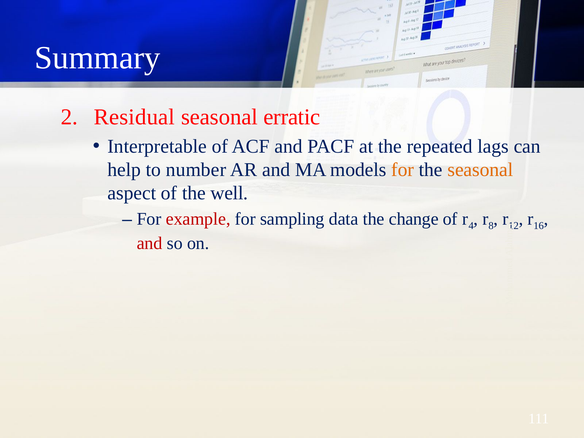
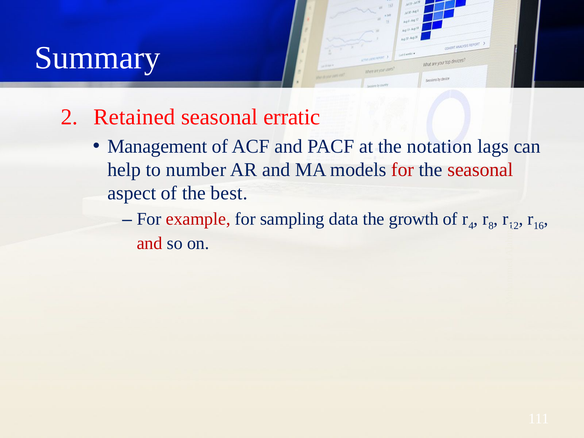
Residual: Residual -> Retained
Interpretable: Interpretable -> Management
repeated: repeated -> notation
for at (403, 170) colour: orange -> red
seasonal at (480, 170) colour: orange -> red
well: well -> best
change: change -> growth
